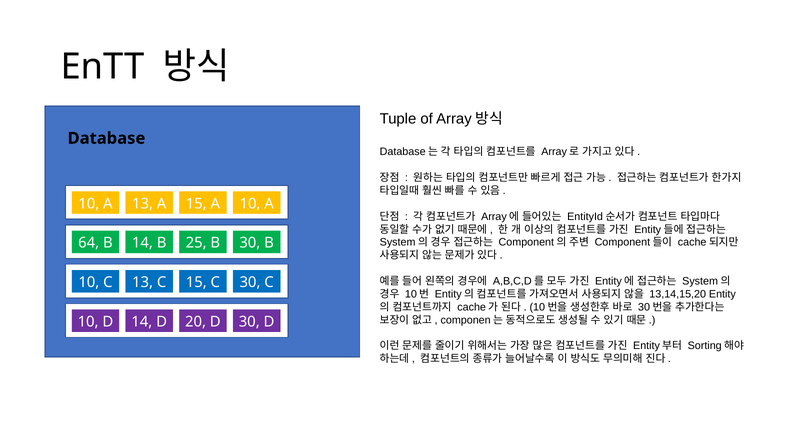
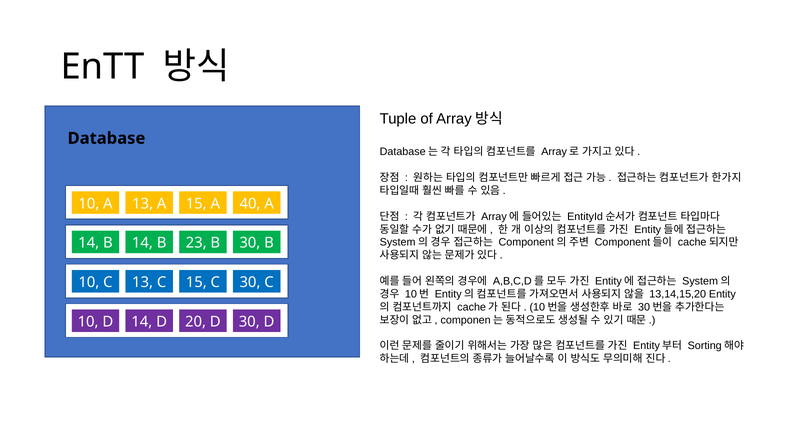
A 10: 10 -> 40
64 at (89, 243): 64 -> 14
25: 25 -> 23
